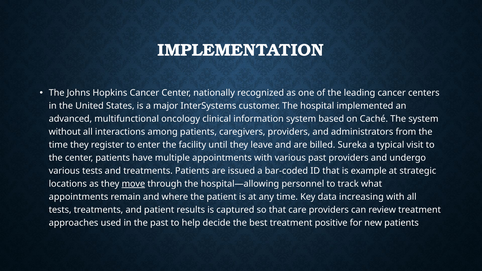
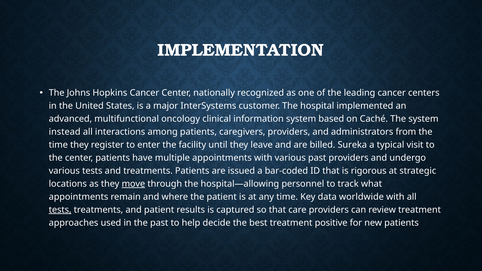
without: without -> instead
example: example -> rigorous
increasing: increasing -> worldwide
tests at (60, 210) underline: none -> present
